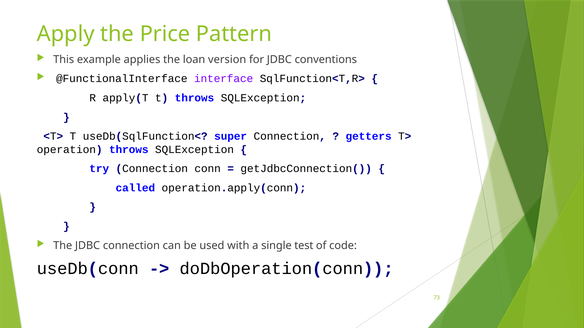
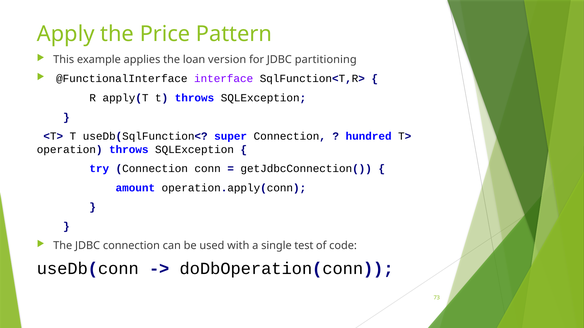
conventions: conventions -> partitioning
getters: getters -> hundred
called: called -> amount
